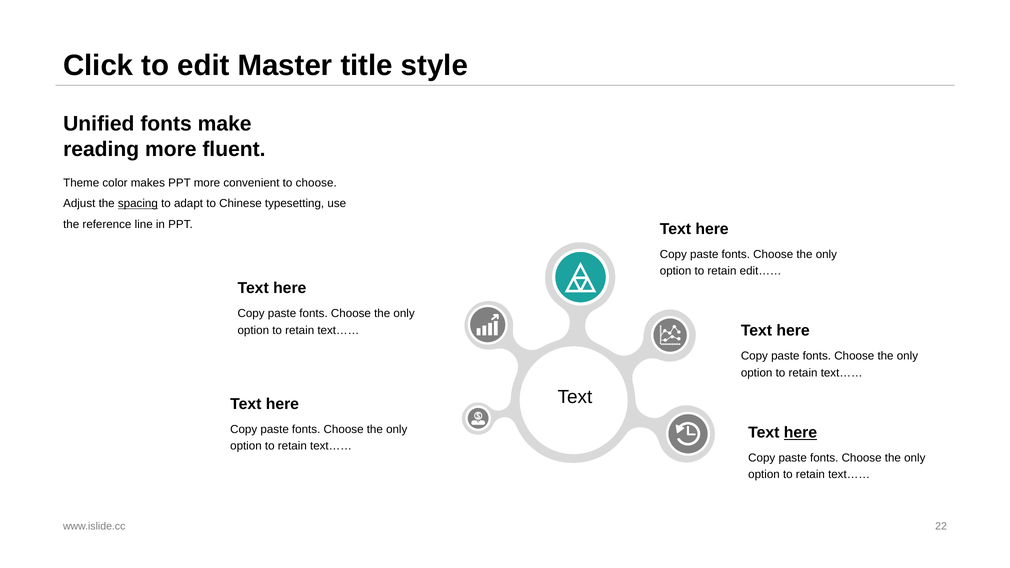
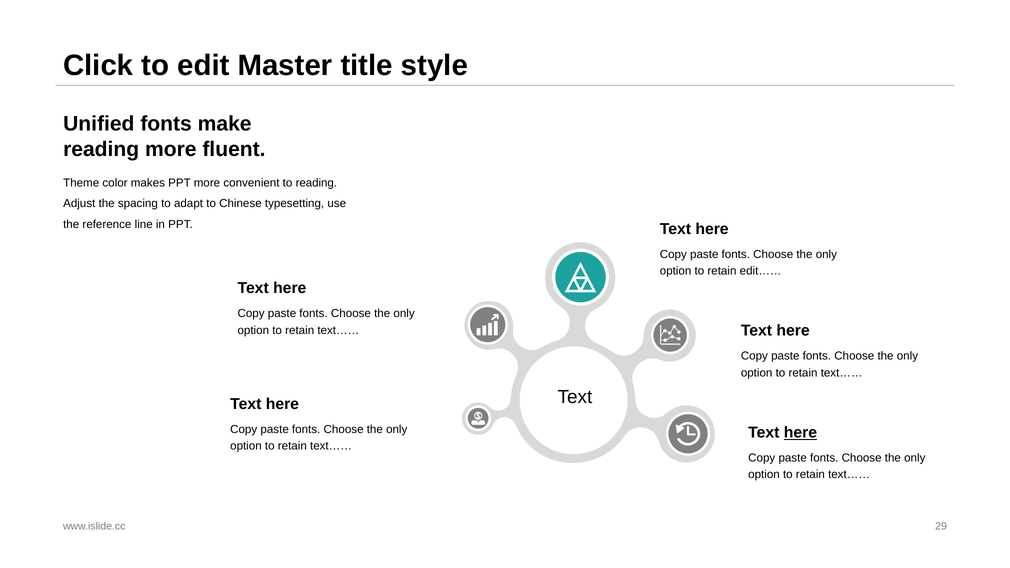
to choose: choose -> reading
spacing underline: present -> none
22: 22 -> 29
